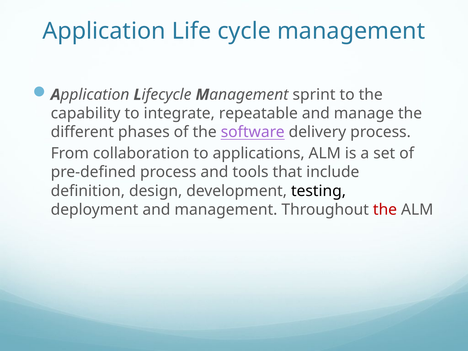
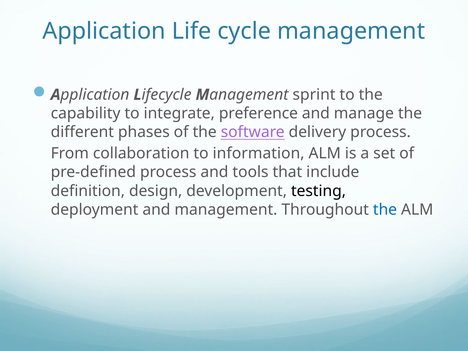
repeatable: repeatable -> preference
applications: applications -> information
the at (385, 210) colour: red -> blue
